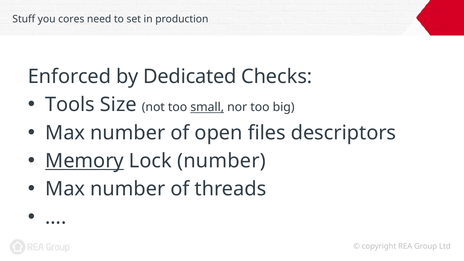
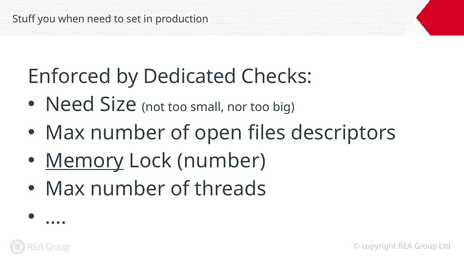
cores: cores -> when
Tools at (70, 105): Tools -> Need
small underline: present -> none
